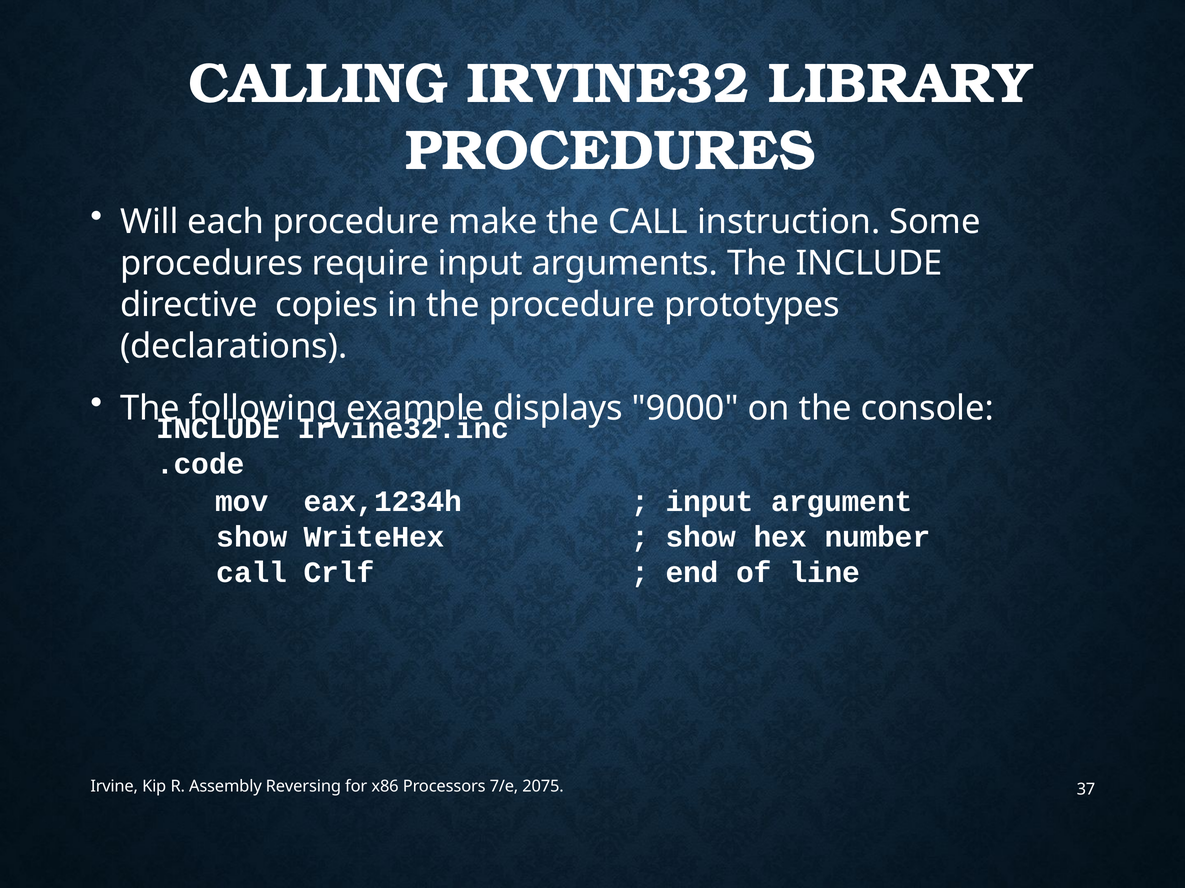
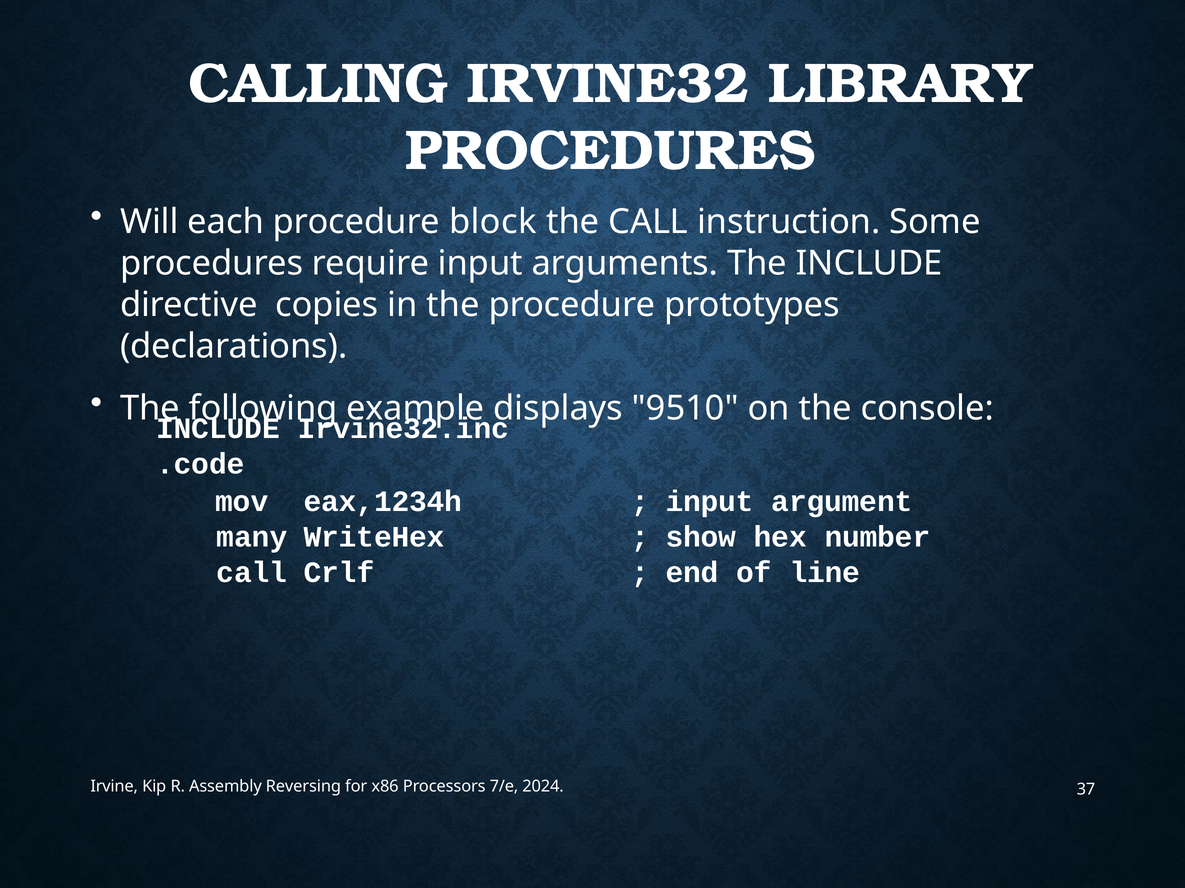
make: make -> block
9000: 9000 -> 9510
show at (252, 537): show -> many
2075: 2075 -> 2024
